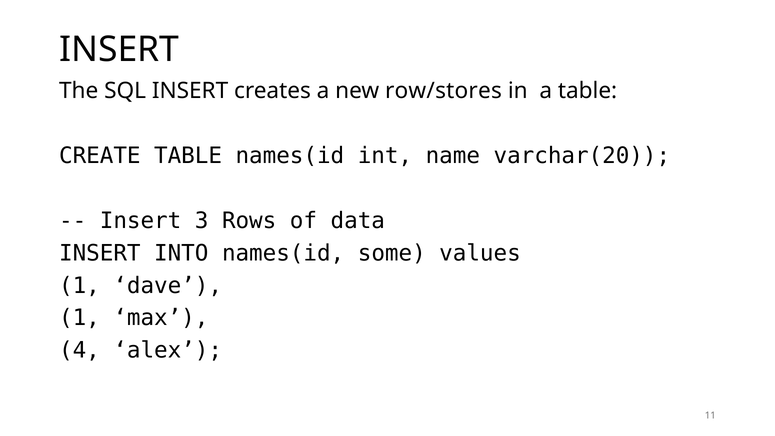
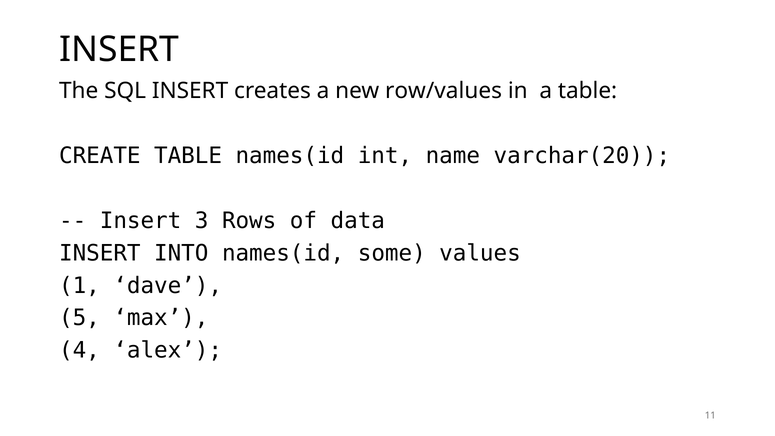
row/stores: row/stores -> row/values
1 at (79, 318): 1 -> 5
